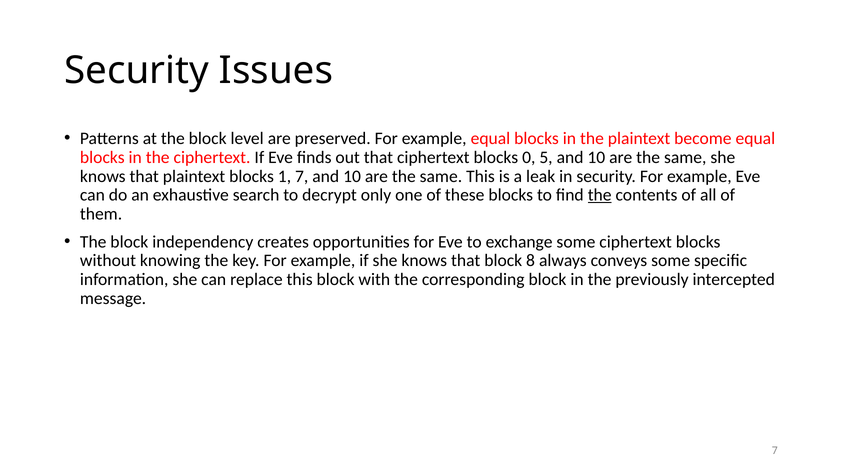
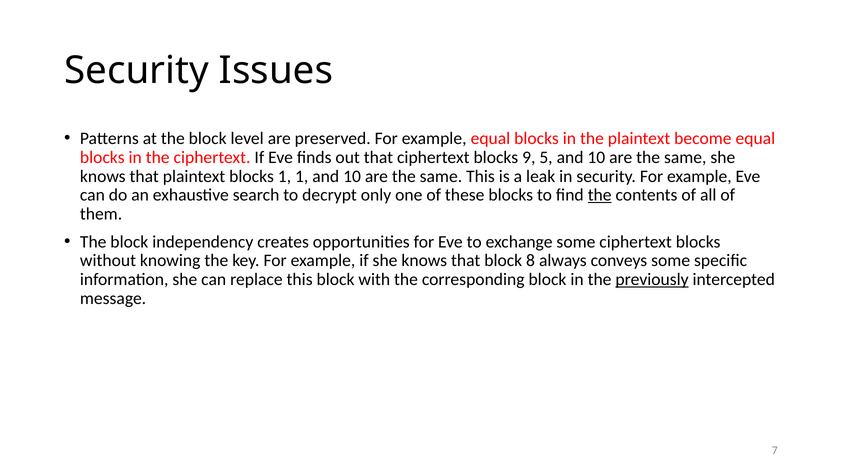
0: 0 -> 9
1 7: 7 -> 1
previously underline: none -> present
